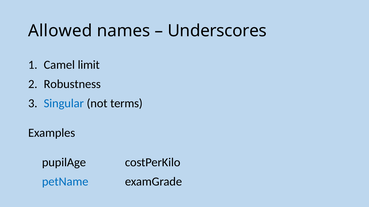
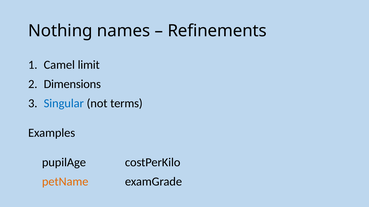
Allowed: Allowed -> Nothing
Underscores: Underscores -> Refinements
Robustness: Robustness -> Dimensions
petName colour: blue -> orange
